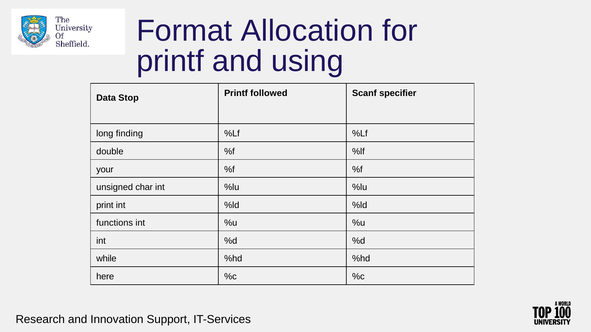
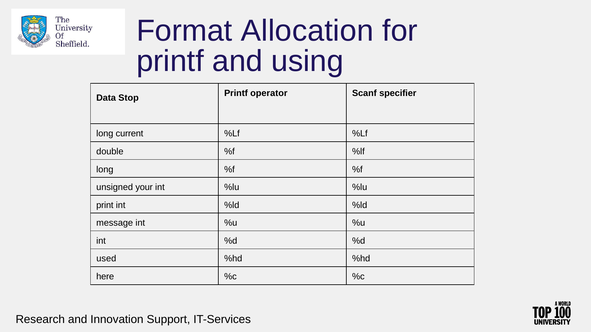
followed: followed -> operator
finding: finding -> current
your at (105, 170): your -> long
char: char -> your
functions: functions -> message
while: while -> used
